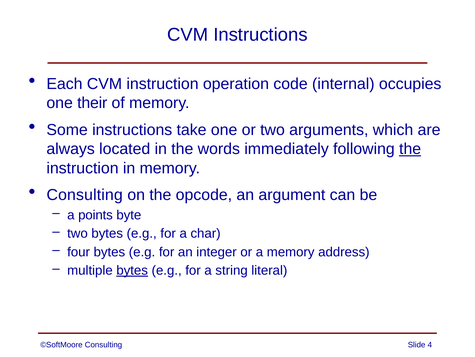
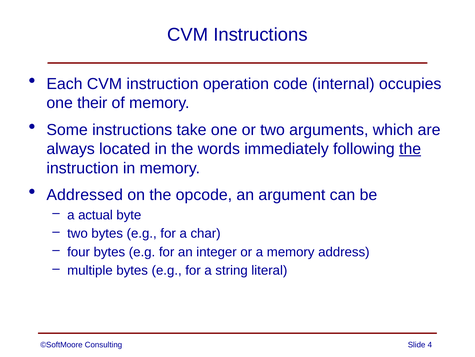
Consulting at (85, 195): Consulting -> Addressed
points: points -> actual
bytes at (132, 270) underline: present -> none
